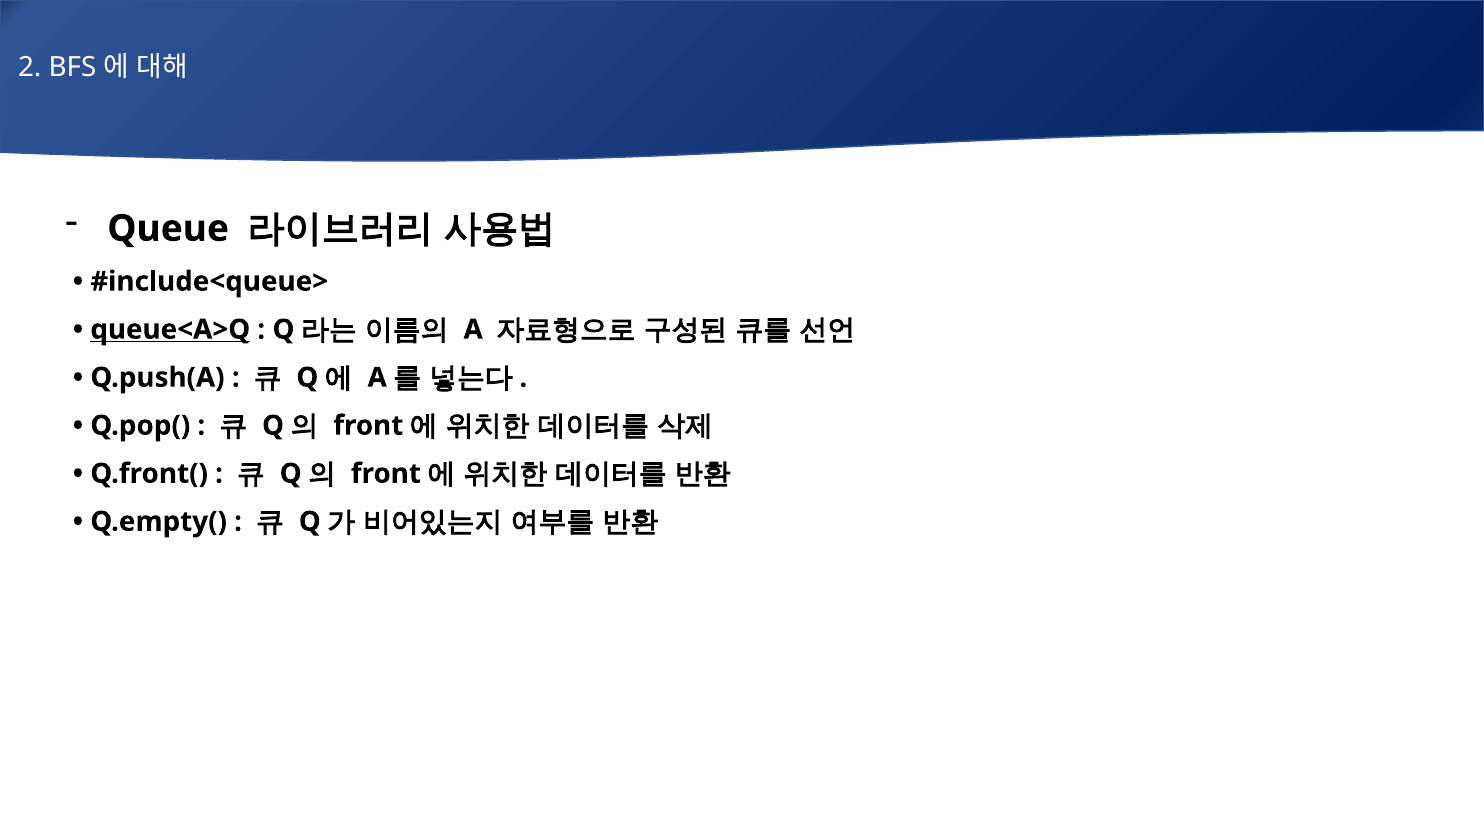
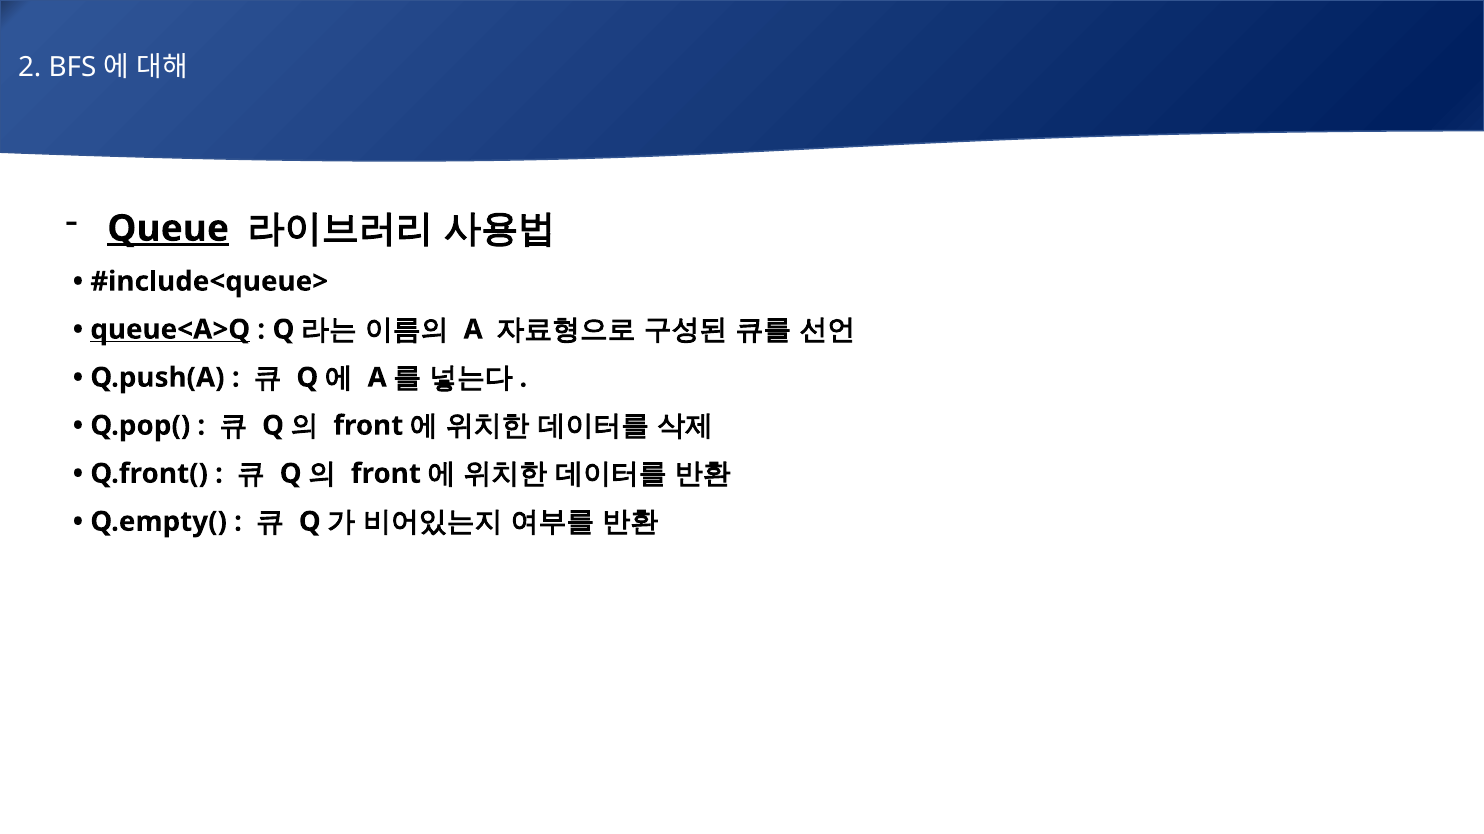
Queue underline: none -> present
